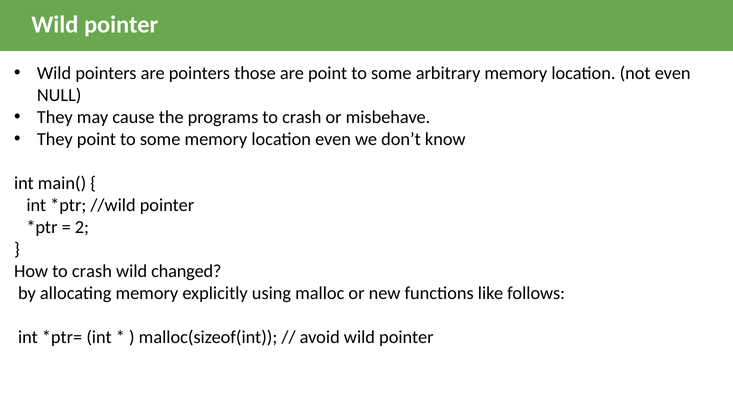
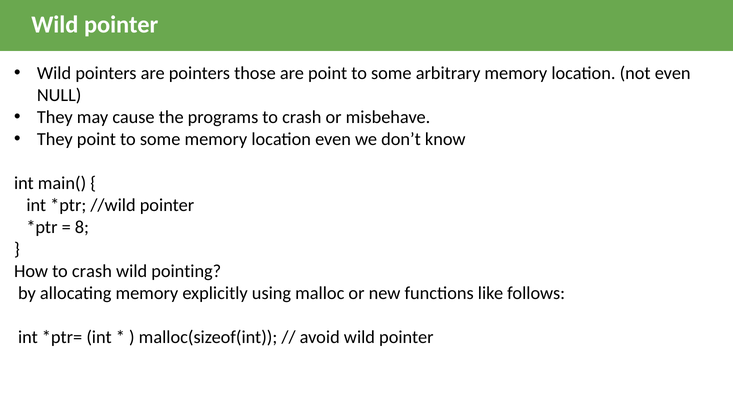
2: 2 -> 8
changed: changed -> pointing
